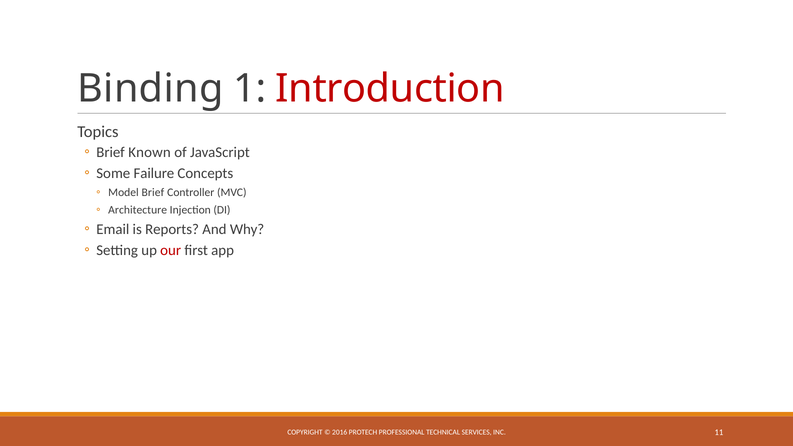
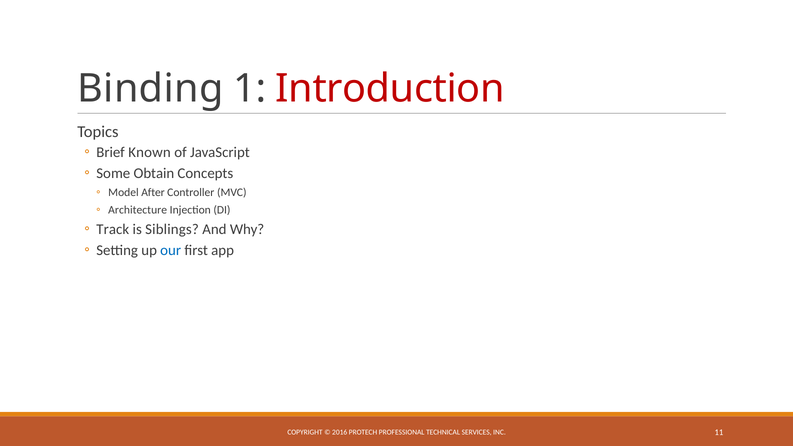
Failure: Failure -> Obtain
Model Brief: Brief -> After
Email: Email -> Track
Reports: Reports -> Siblings
our colour: red -> blue
